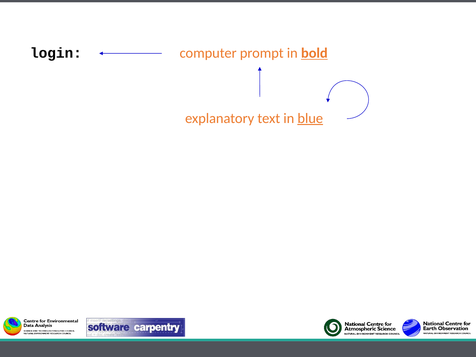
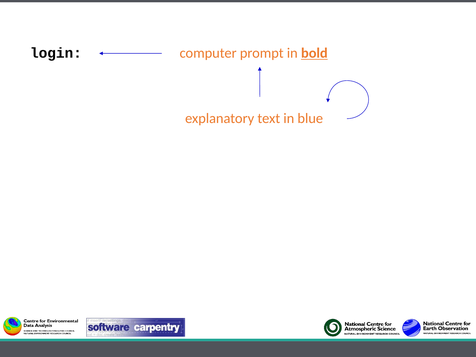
blue underline: present -> none
